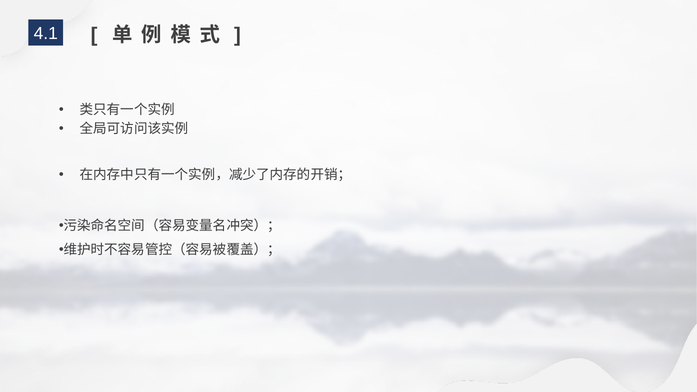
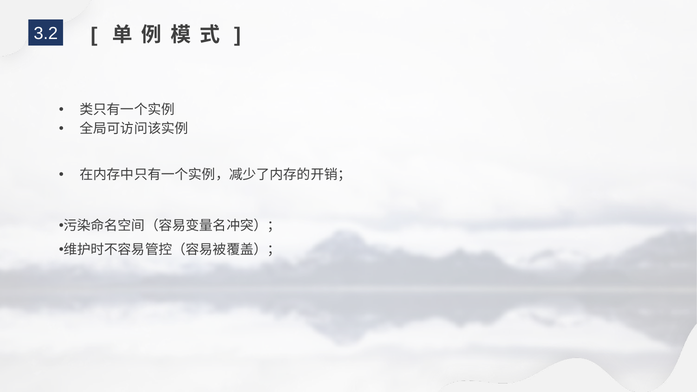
4.1: 4.1 -> 3.2
